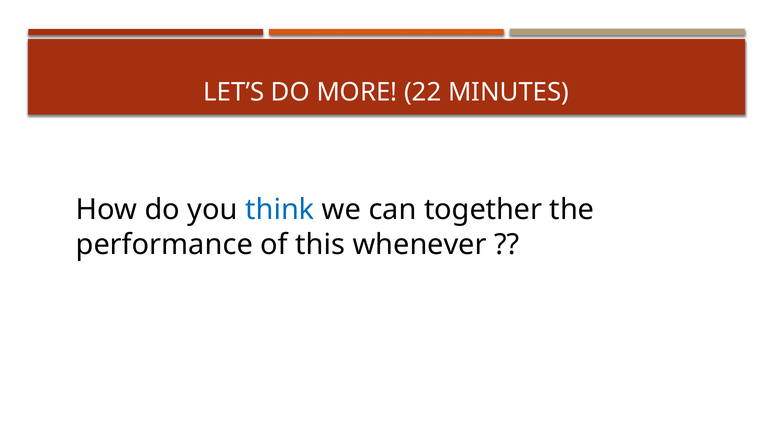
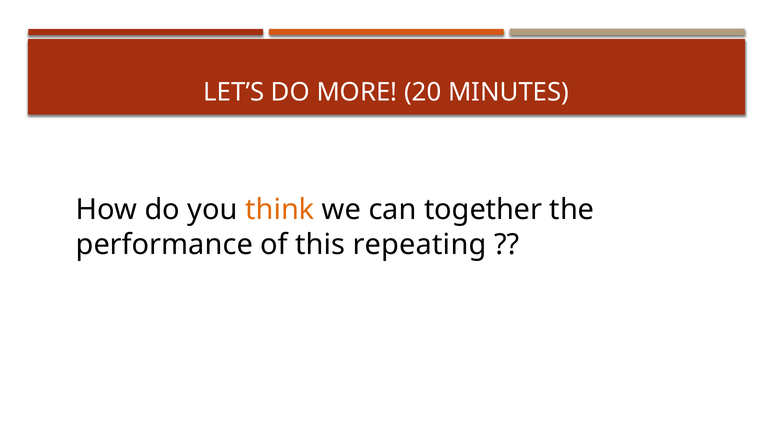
22: 22 -> 20
think colour: blue -> orange
whenever: whenever -> repeating
